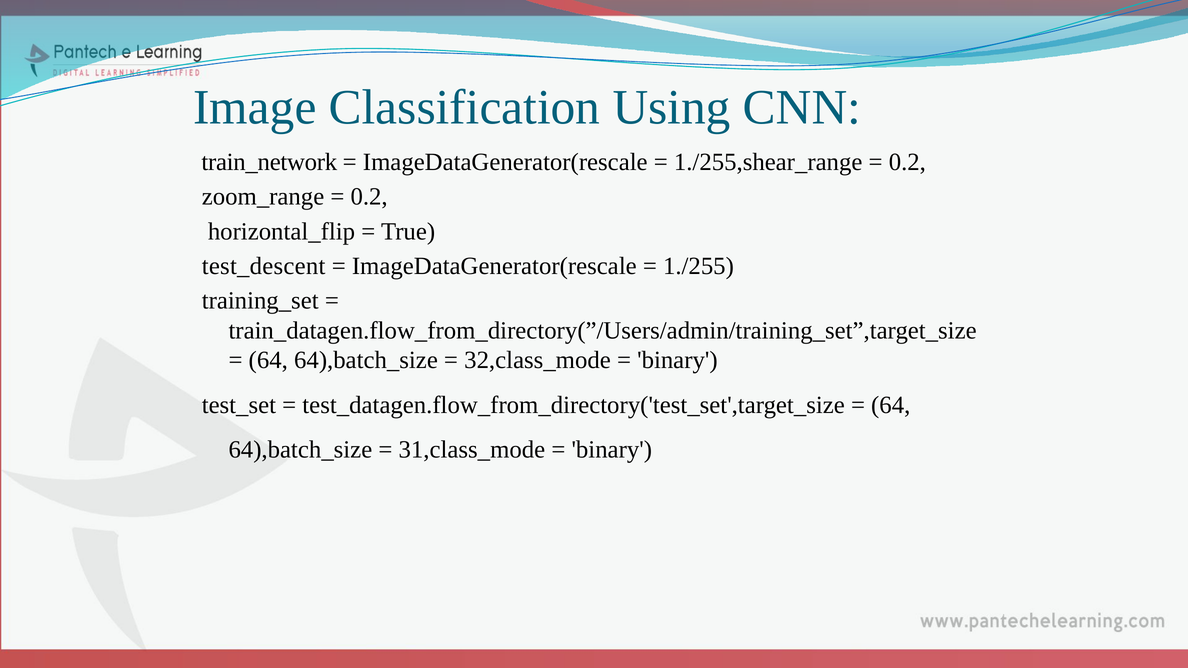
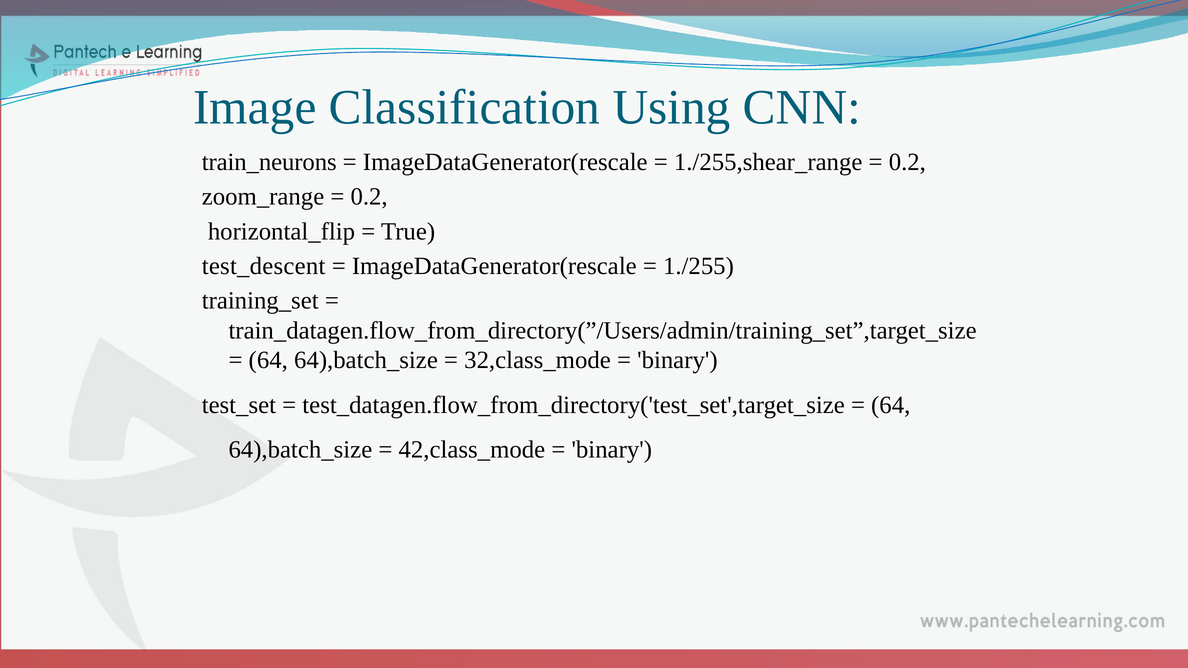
train_network: train_network -> train_neurons
31,class_mode: 31,class_mode -> 42,class_mode
